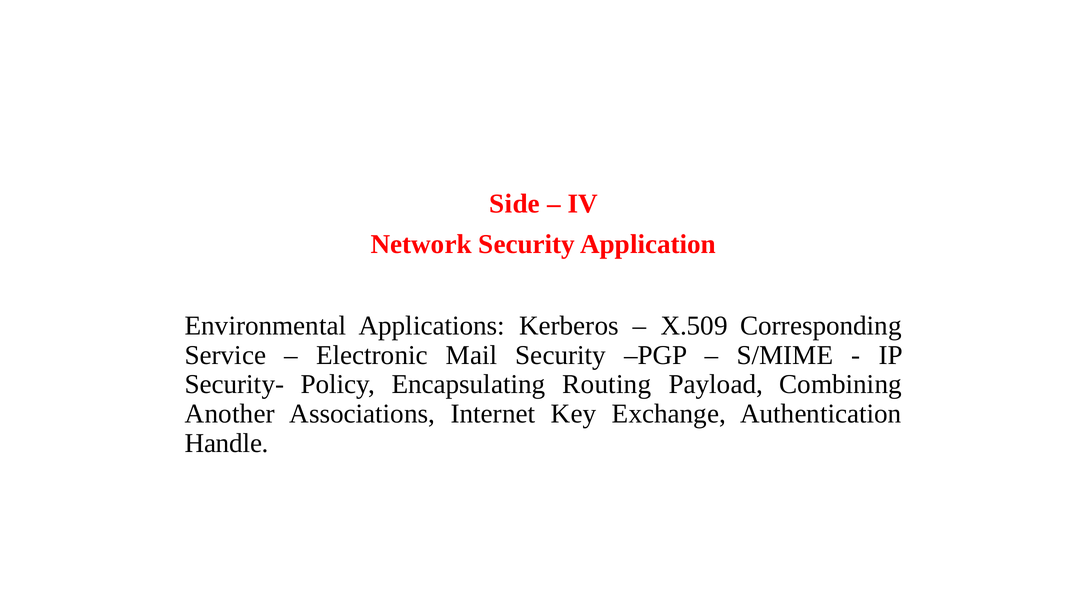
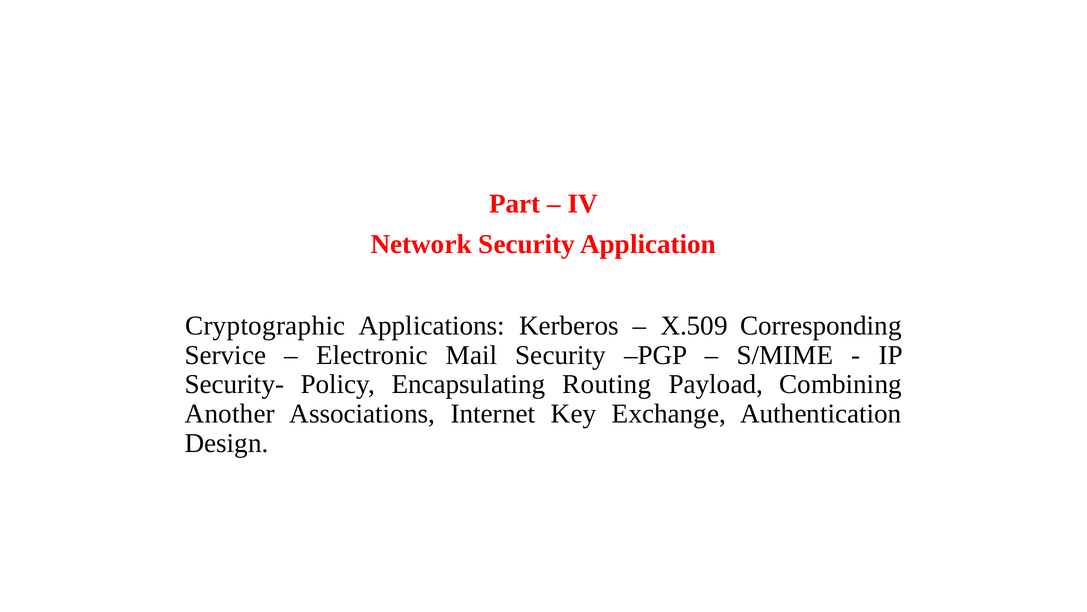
Side: Side -> Part
Environmental: Environmental -> Cryptographic
Handle: Handle -> Design
